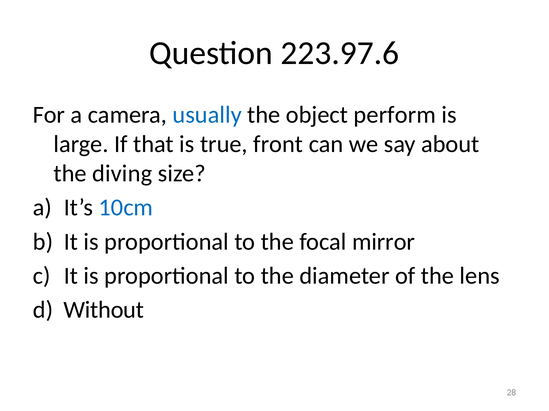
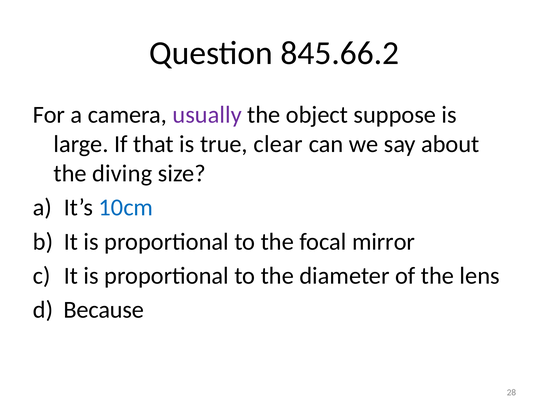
223.97.6: 223.97.6 -> 845.66.2
usually colour: blue -> purple
perform: perform -> suppose
front: front -> clear
Without: Without -> Because
